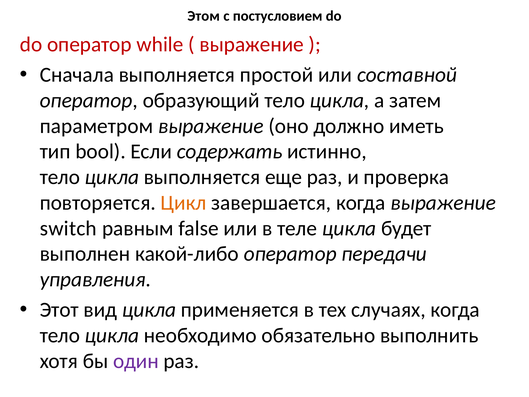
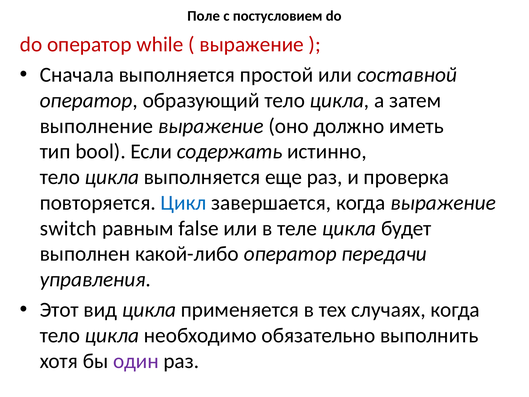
Этом: Этом -> Поле
параметром: параметром -> выполнение
Цикл colour: orange -> blue
